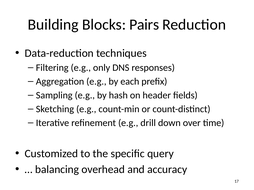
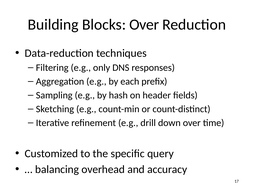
Blocks Pairs: Pairs -> Over
